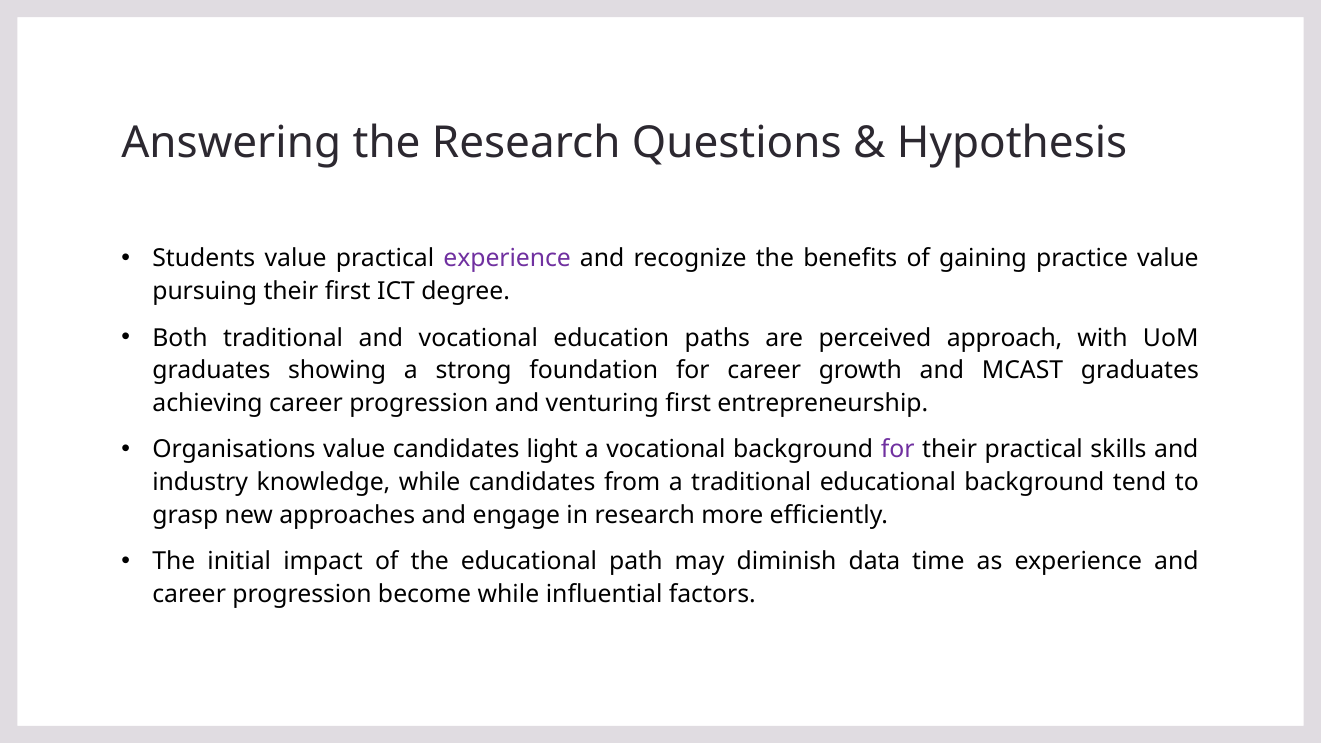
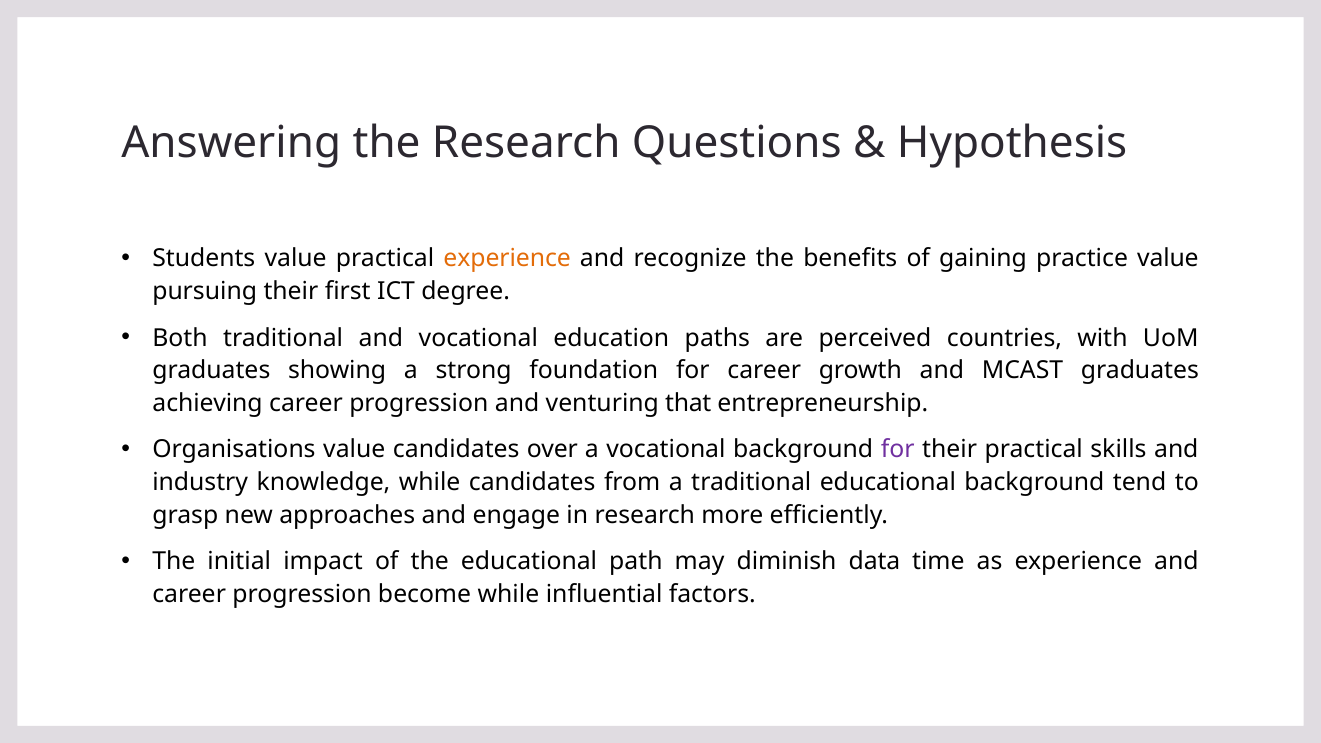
experience at (507, 259) colour: purple -> orange
approach: approach -> countries
venturing first: first -> that
light: light -> over
